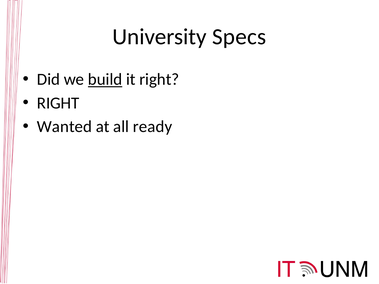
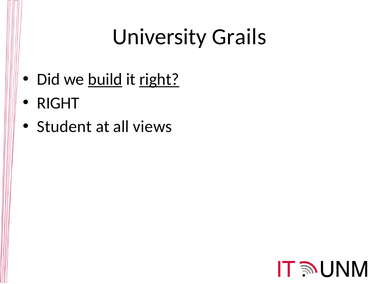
Specs: Specs -> Grails
right at (159, 80) underline: none -> present
Wanted: Wanted -> Student
ready: ready -> views
